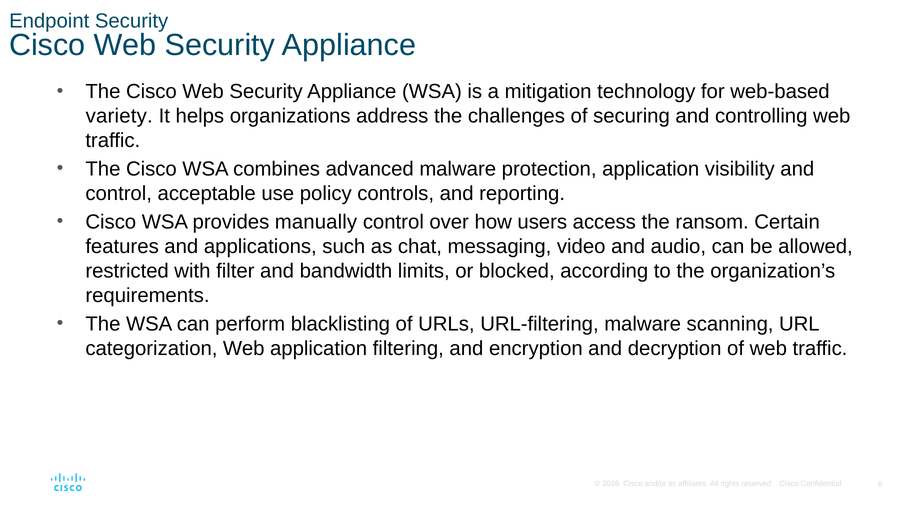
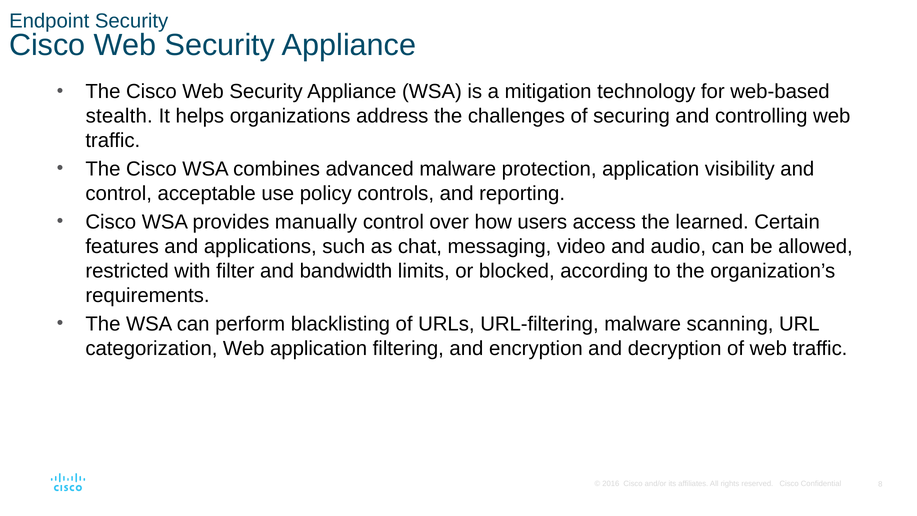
variety: variety -> stealth
ransom: ransom -> learned
